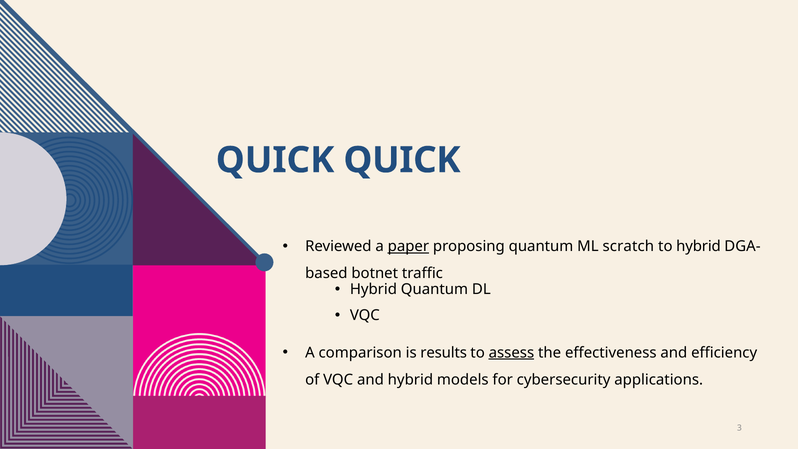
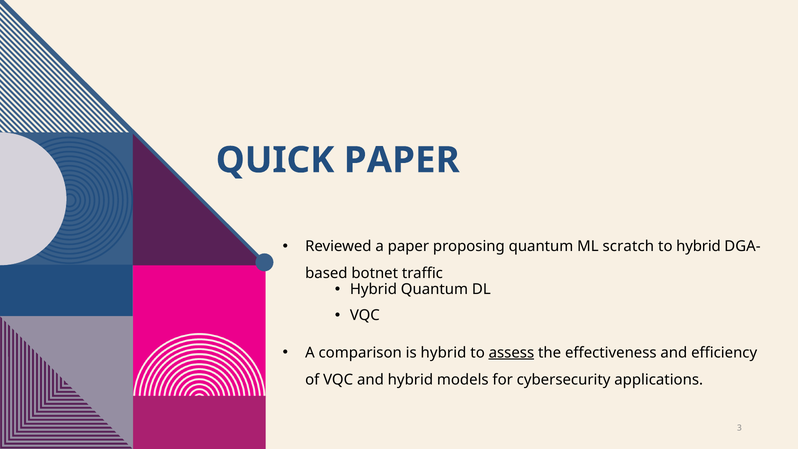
QUICK QUICK: QUICK -> PAPER
paper at (408, 246) underline: present -> none
is results: results -> hybrid
